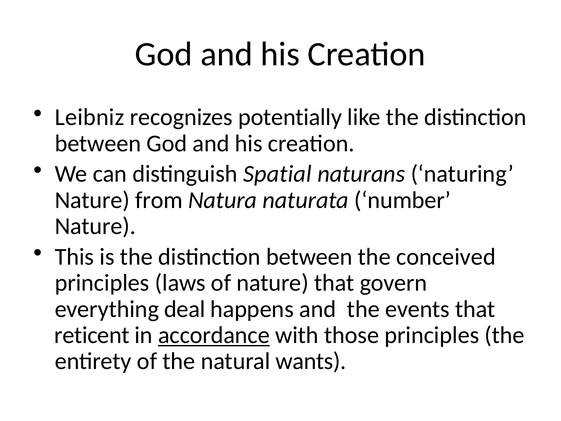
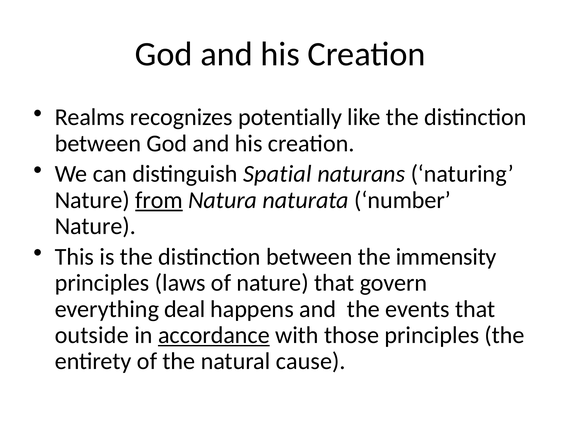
Leibniz: Leibniz -> Realms
from underline: none -> present
conceived: conceived -> immensity
reticent: reticent -> outside
wants: wants -> cause
